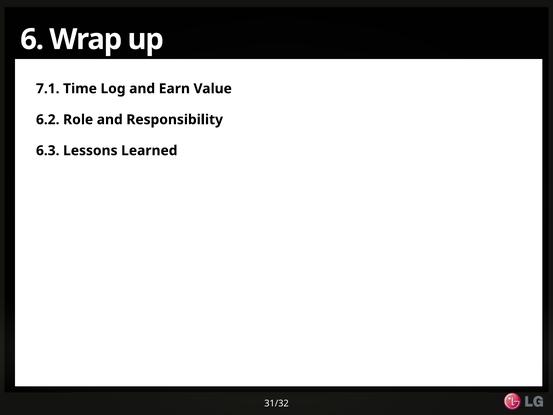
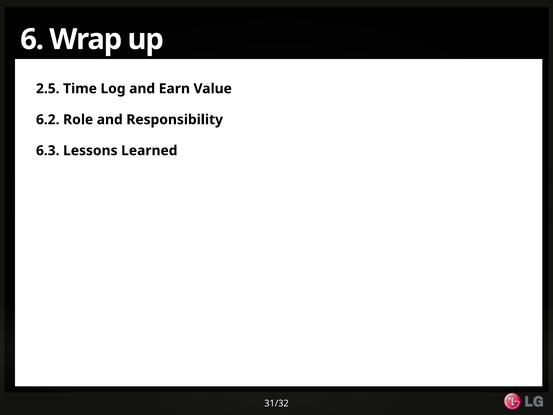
7.1: 7.1 -> 2.5
